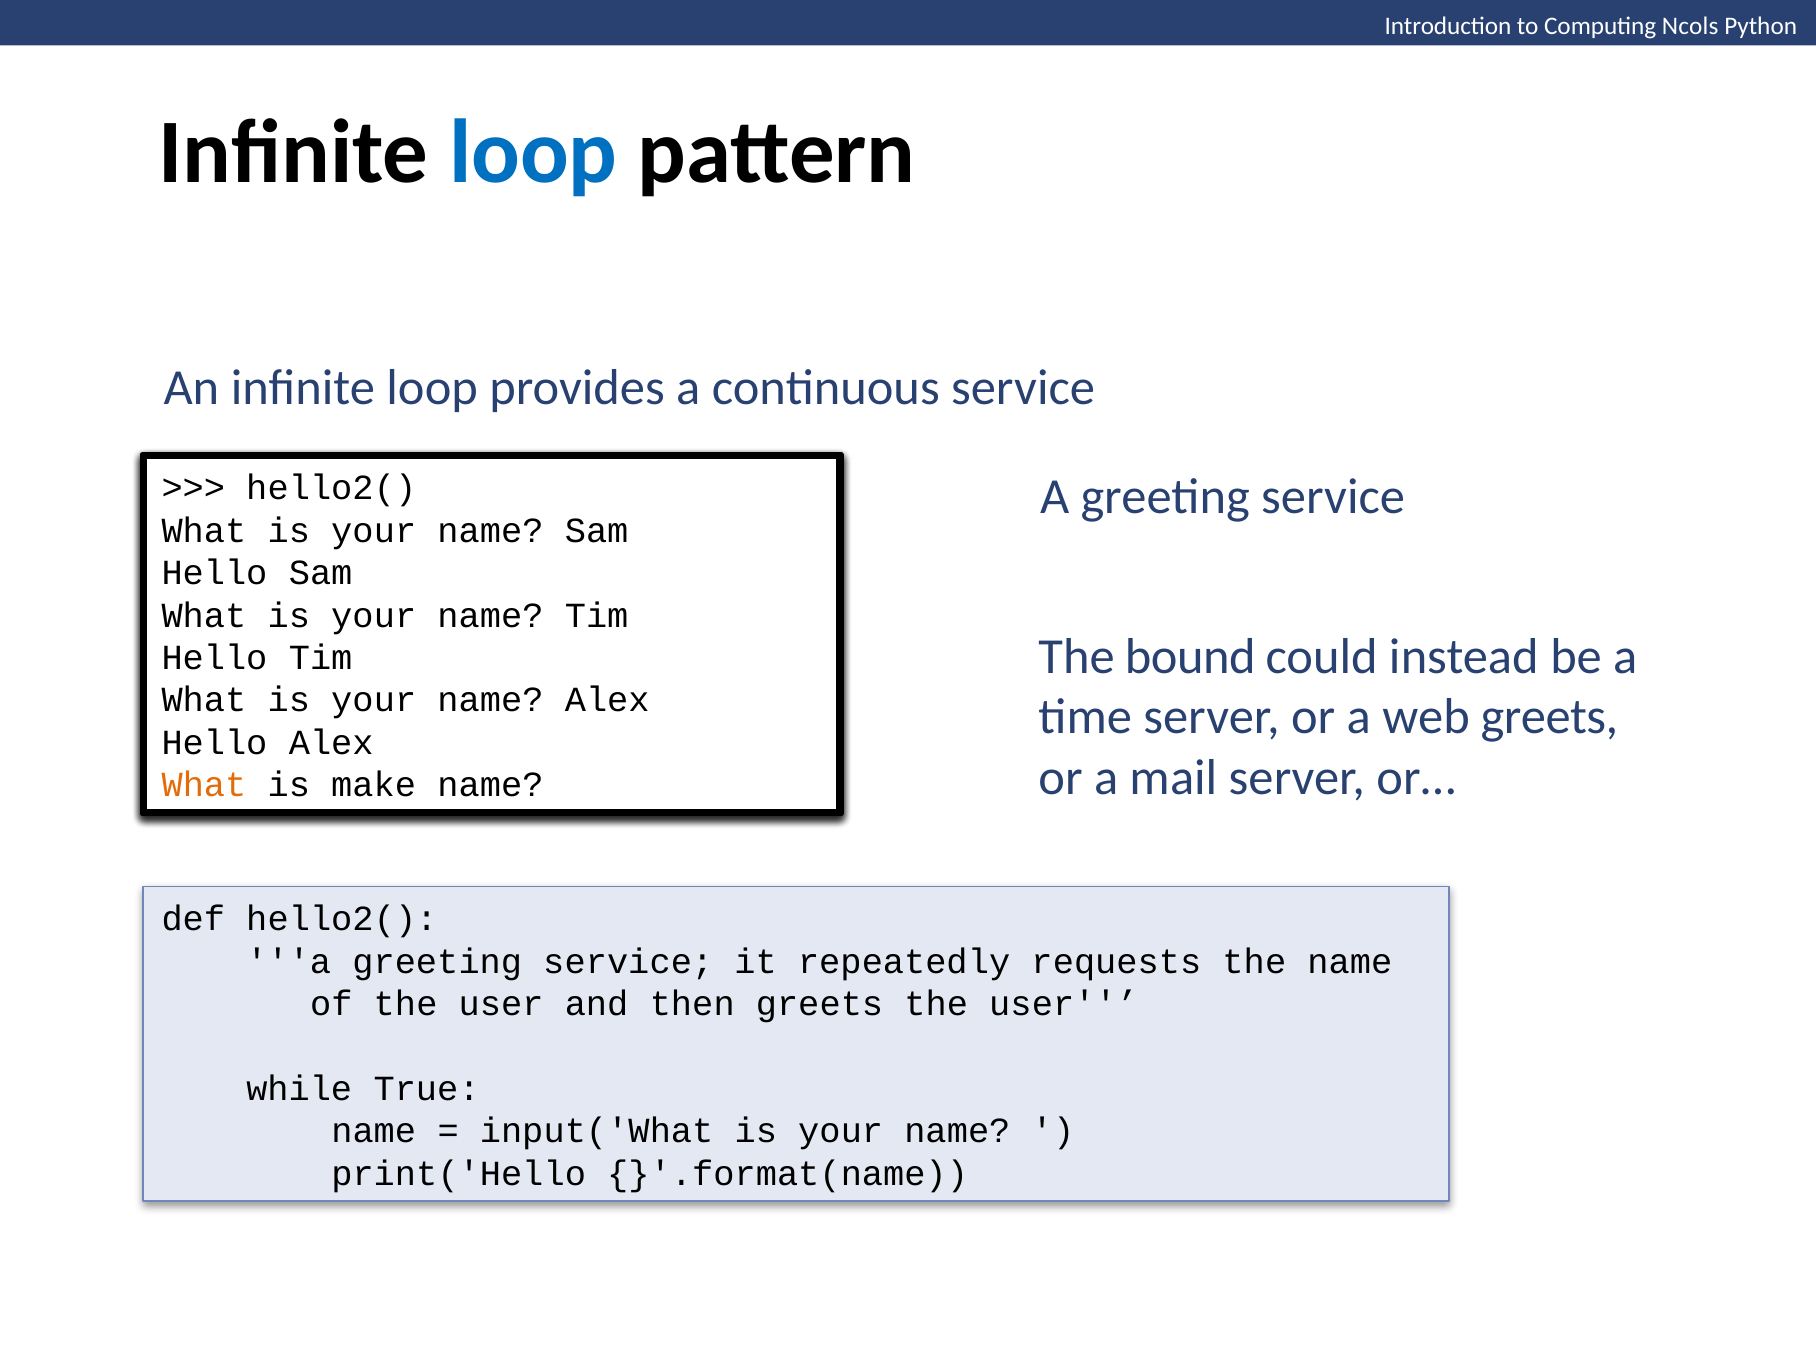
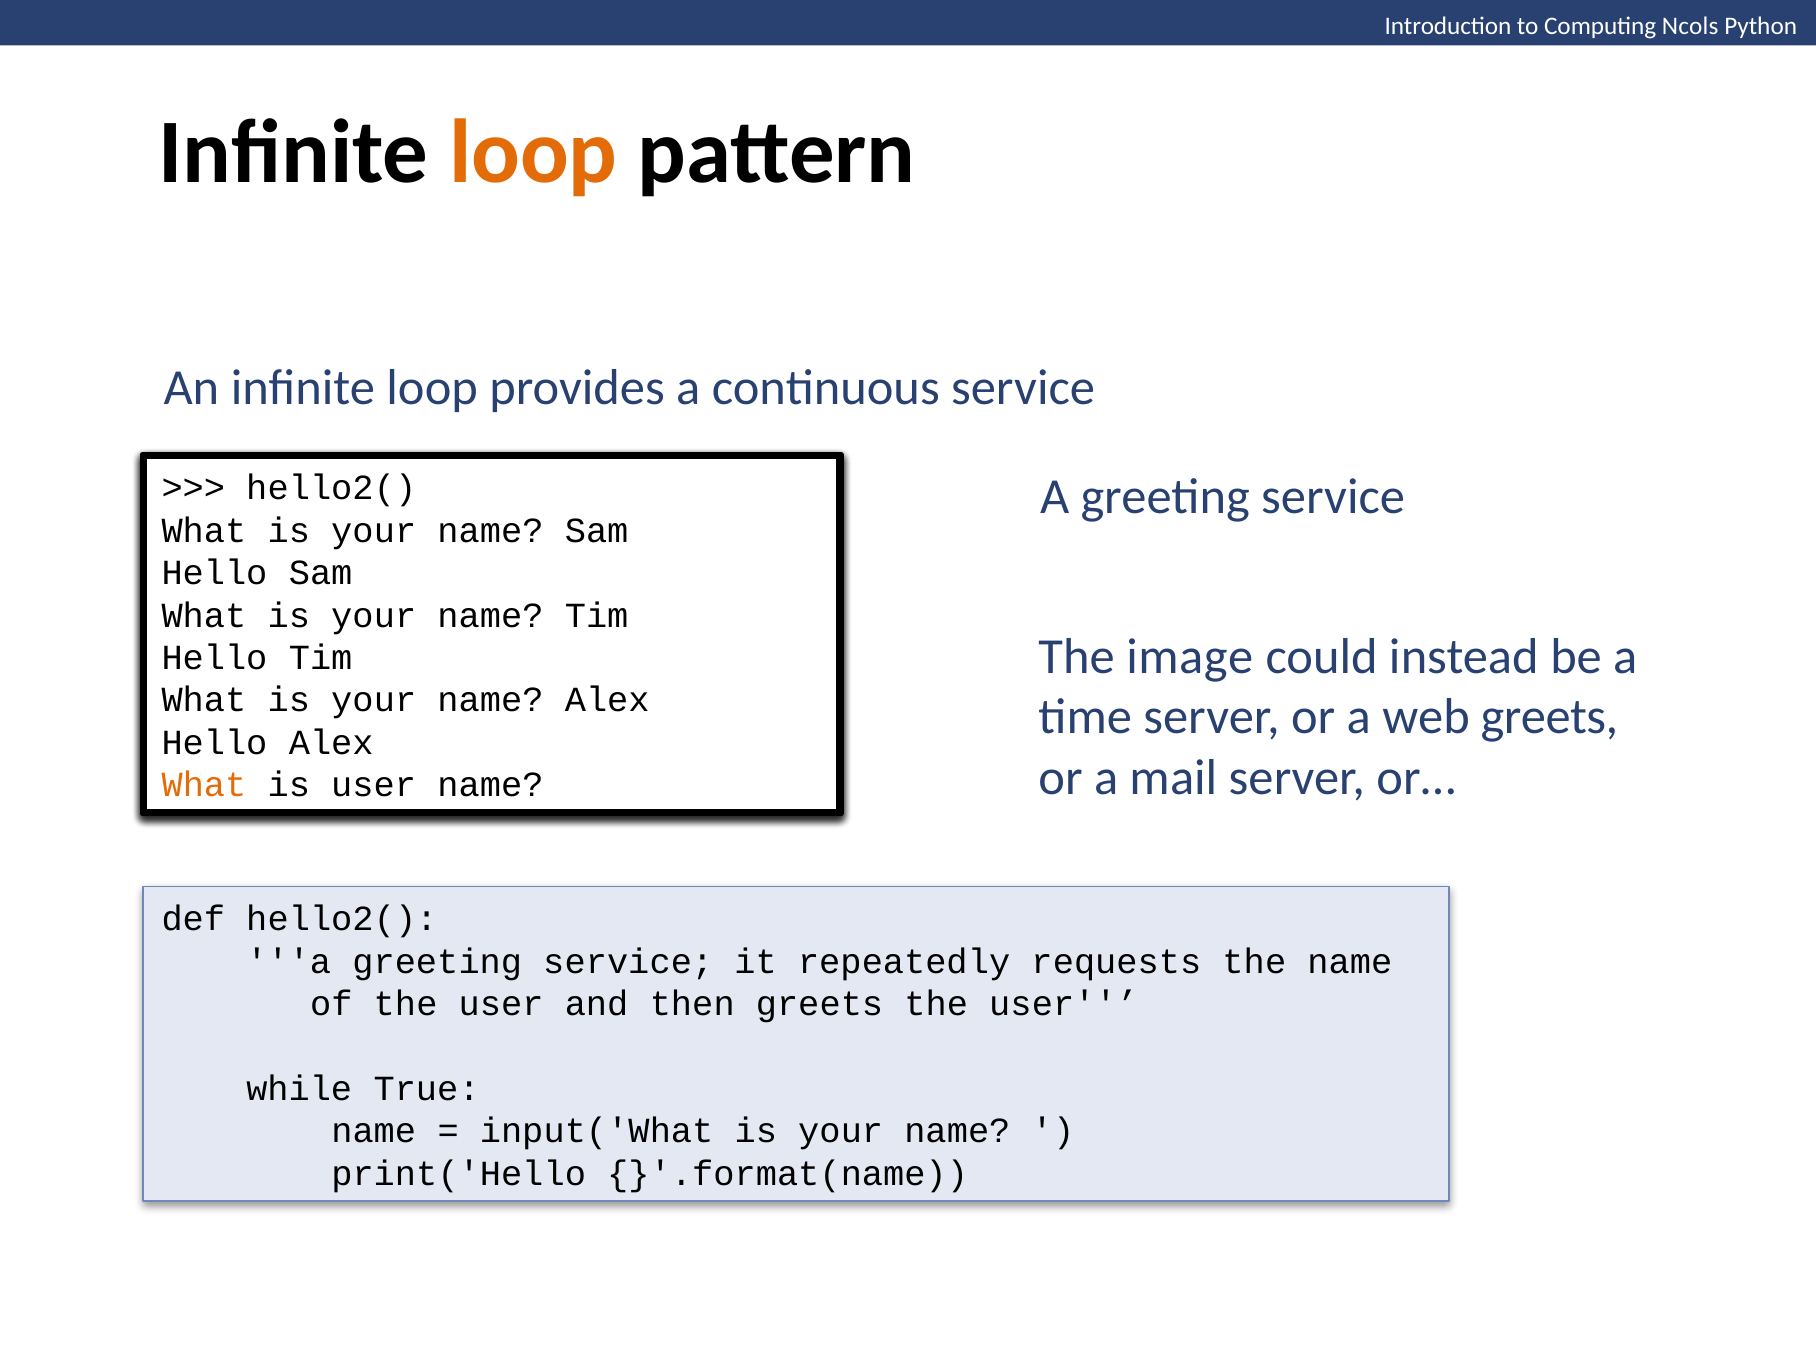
loop at (533, 152) colour: blue -> orange
bound: bound -> image
is make: make -> user
